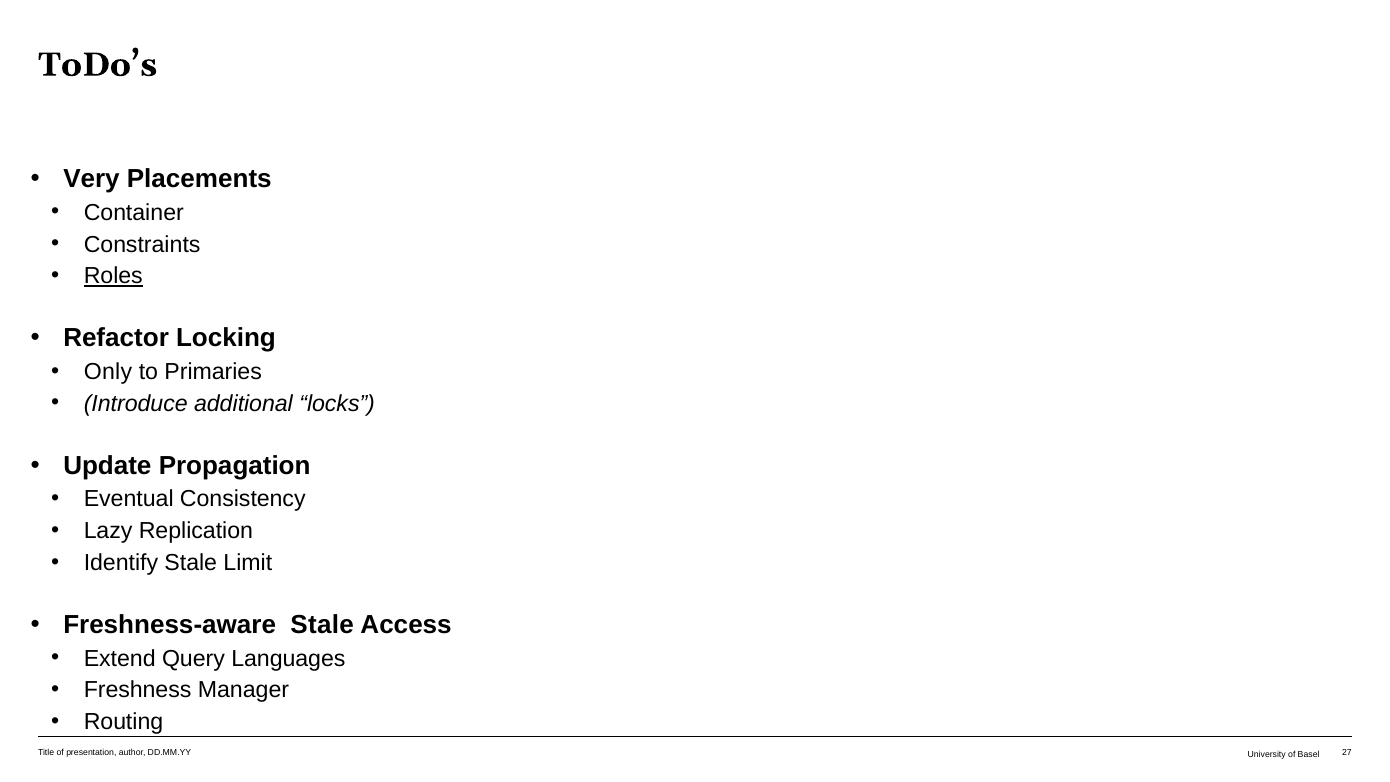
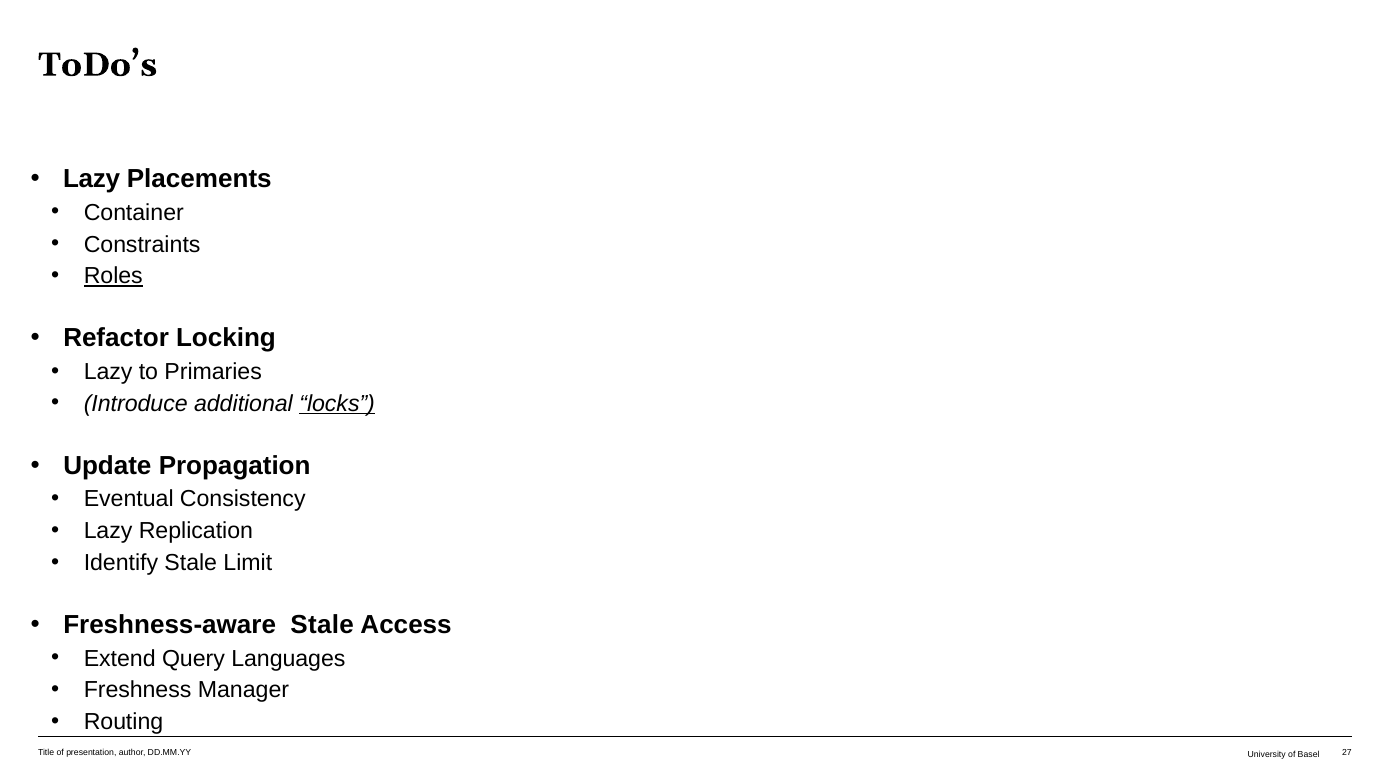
Very at (91, 179): Very -> Lazy
Only at (108, 372): Only -> Lazy
locks underline: none -> present
